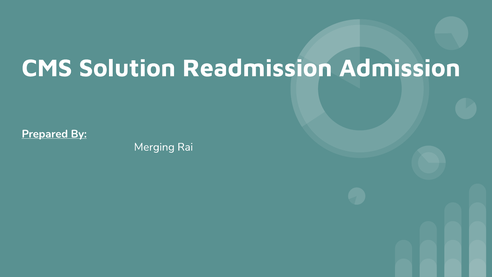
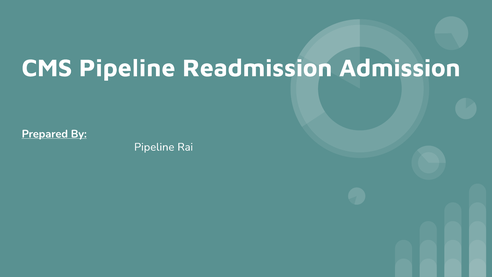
CMS Solution: Solution -> Pipeline
Merging at (154, 147): Merging -> Pipeline
